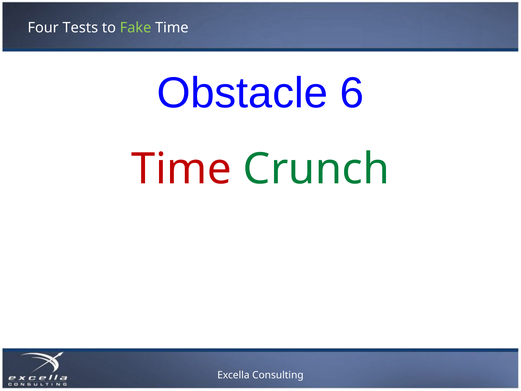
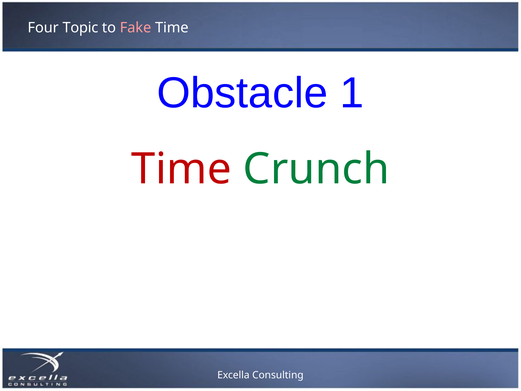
Tests: Tests -> Topic
Fake colour: light green -> pink
6: 6 -> 1
